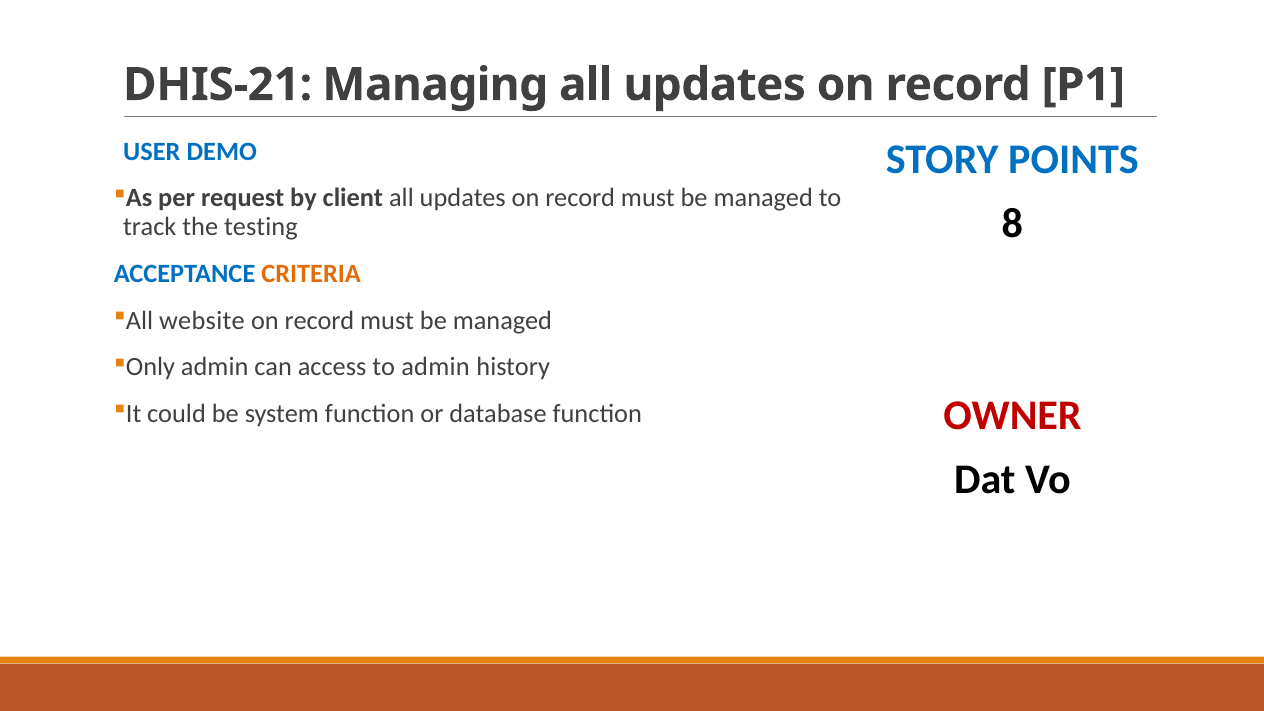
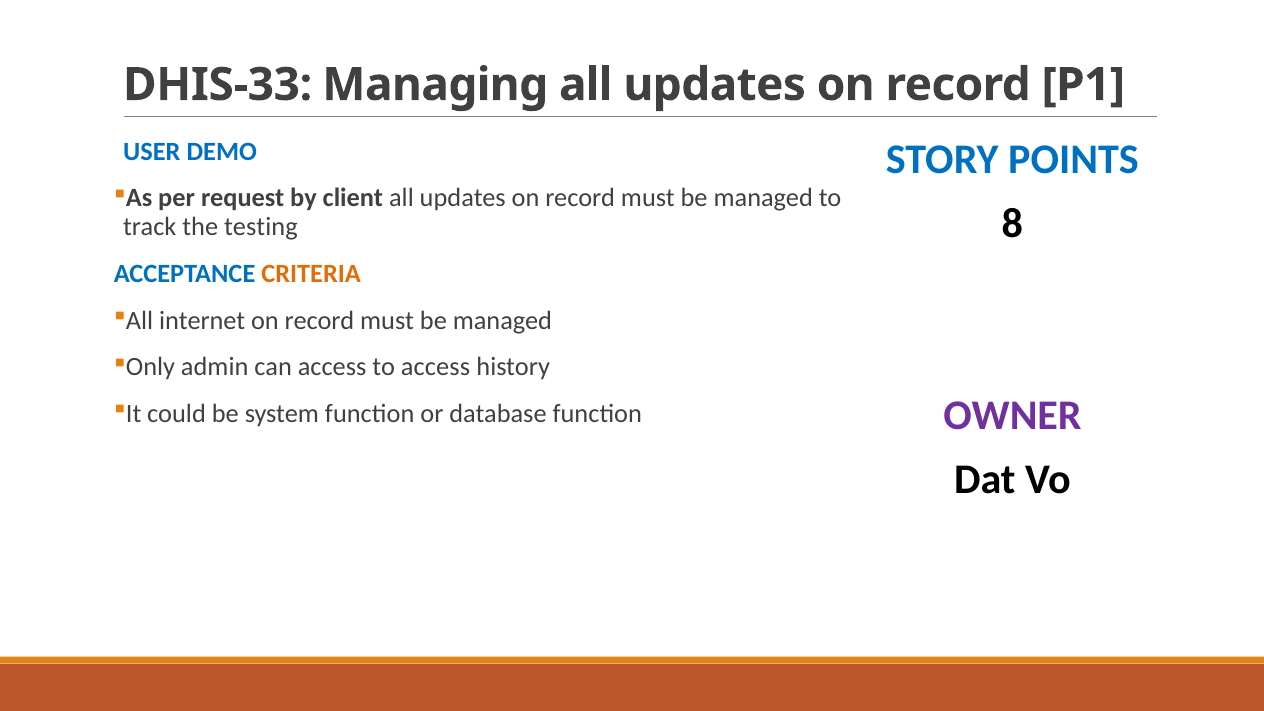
DHIS-21: DHIS-21 -> DHIS-33
website: website -> internet
to admin: admin -> access
OWNER colour: red -> purple
